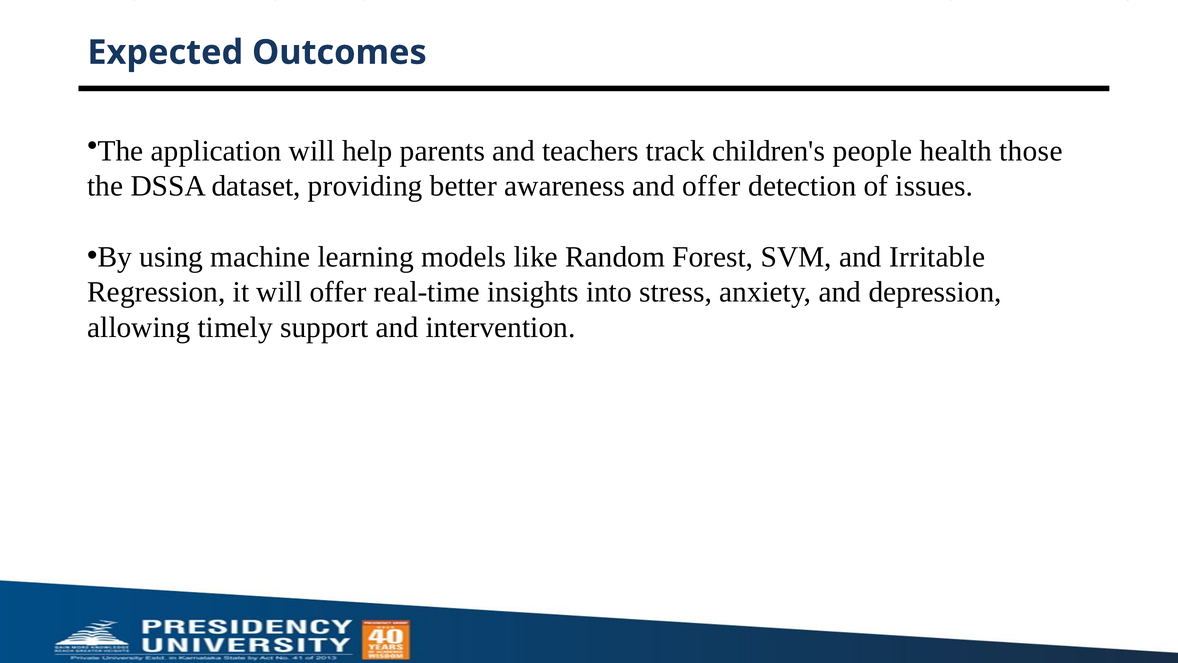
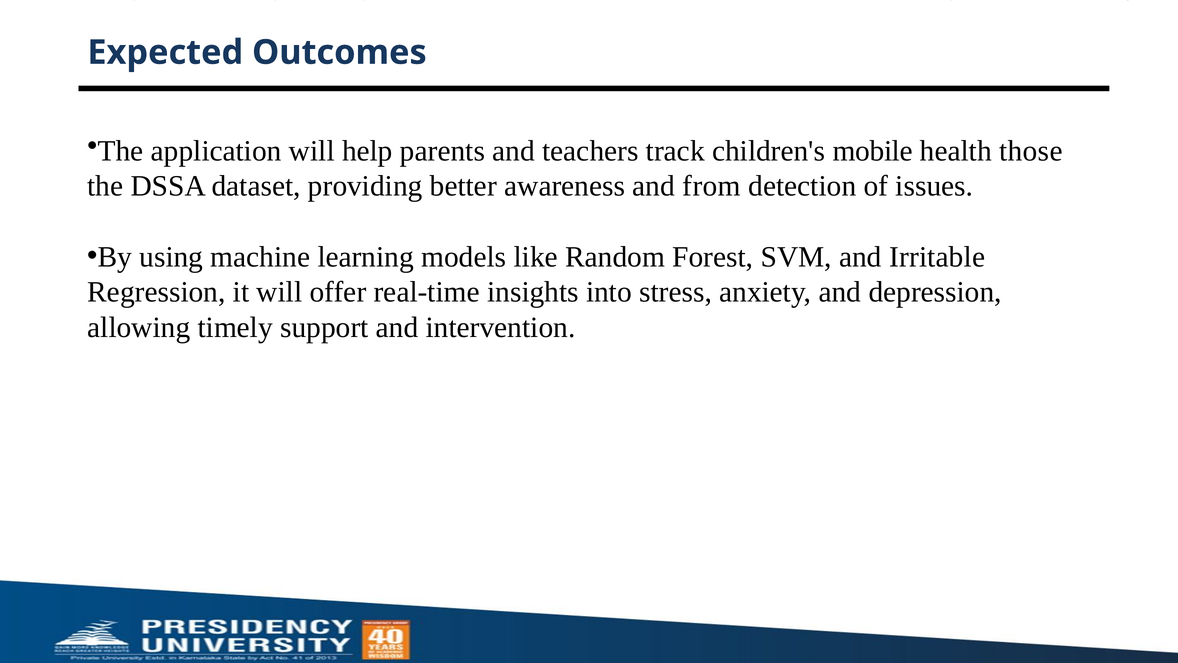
people: people -> mobile
and offer: offer -> from
